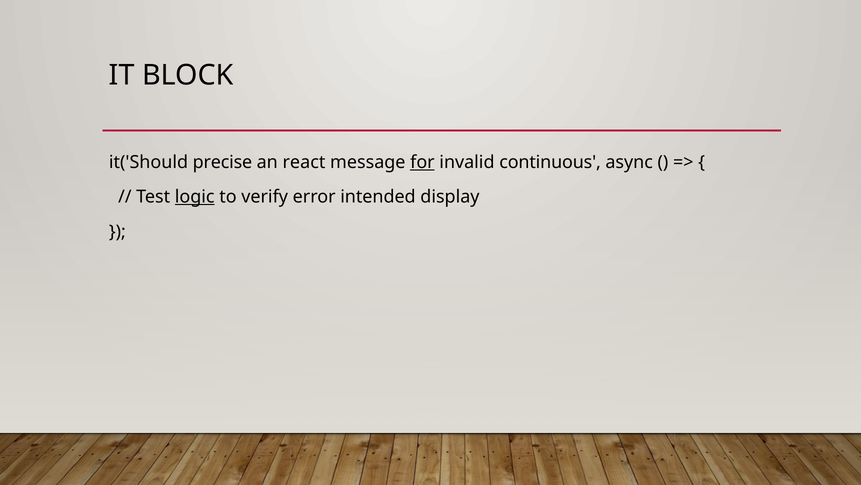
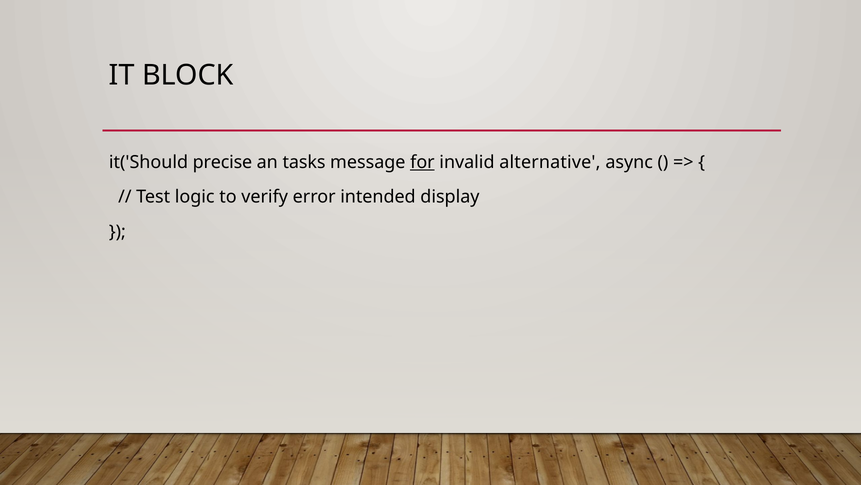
react: react -> tasks
continuous: continuous -> alternative
logic underline: present -> none
